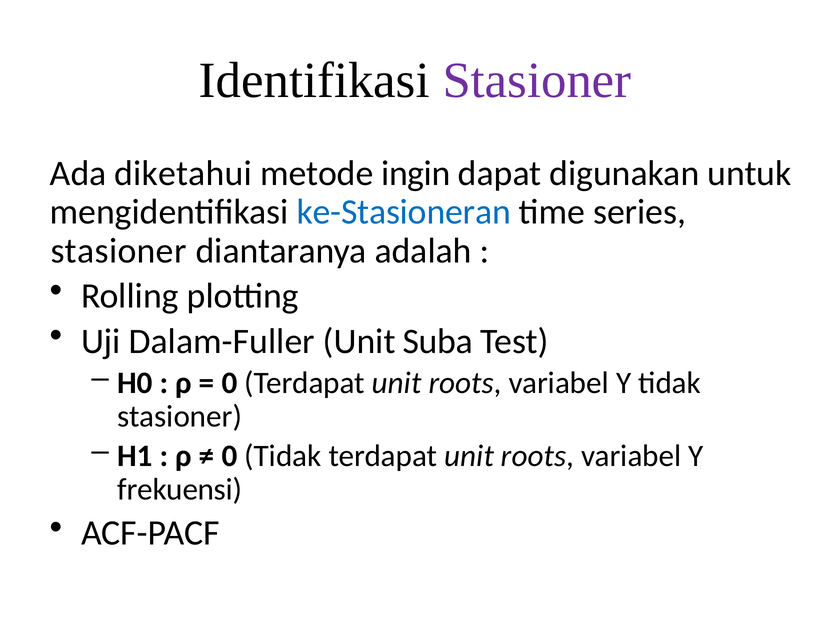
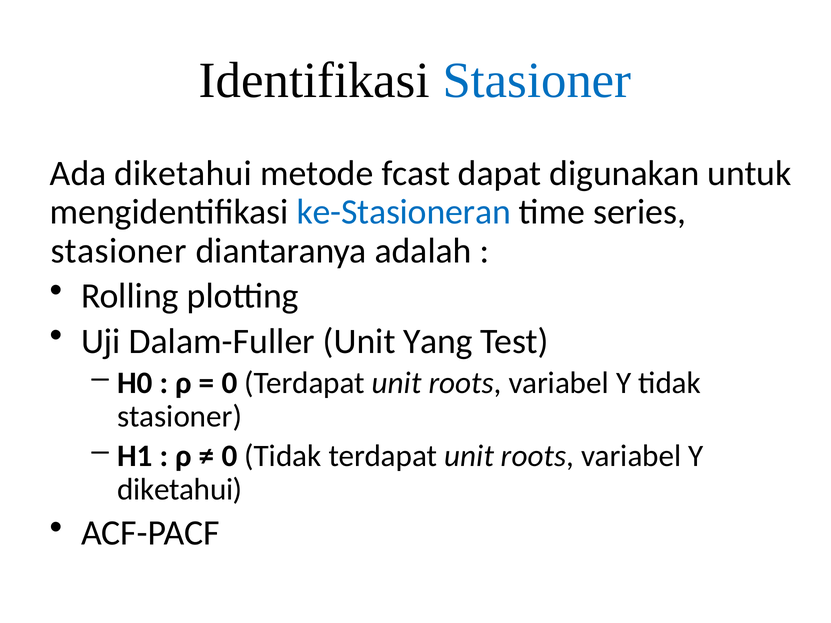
Stasioner at (537, 80) colour: purple -> blue
ingin: ingin -> fcast
Suba: Suba -> Yang
frekuensi at (180, 490): frekuensi -> diketahui
